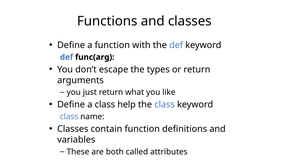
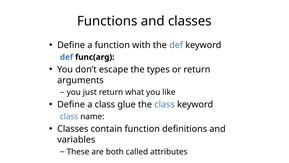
help: help -> glue
